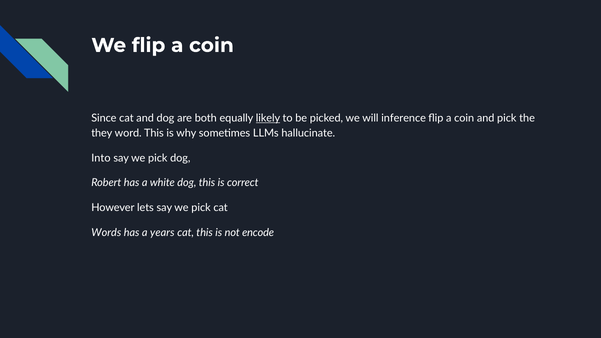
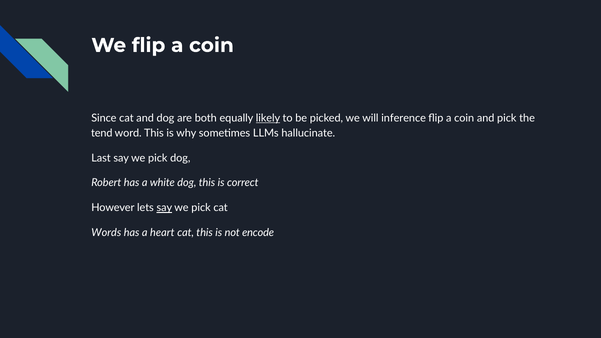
they: they -> tend
Into: Into -> Last
say at (164, 208) underline: none -> present
years: years -> heart
